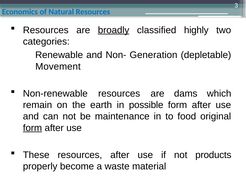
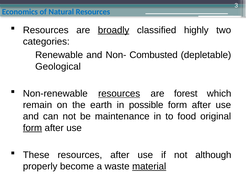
Generation: Generation -> Combusted
Movement: Movement -> Geological
resources at (119, 94) underline: none -> present
dams: dams -> forest
products: products -> although
material underline: none -> present
